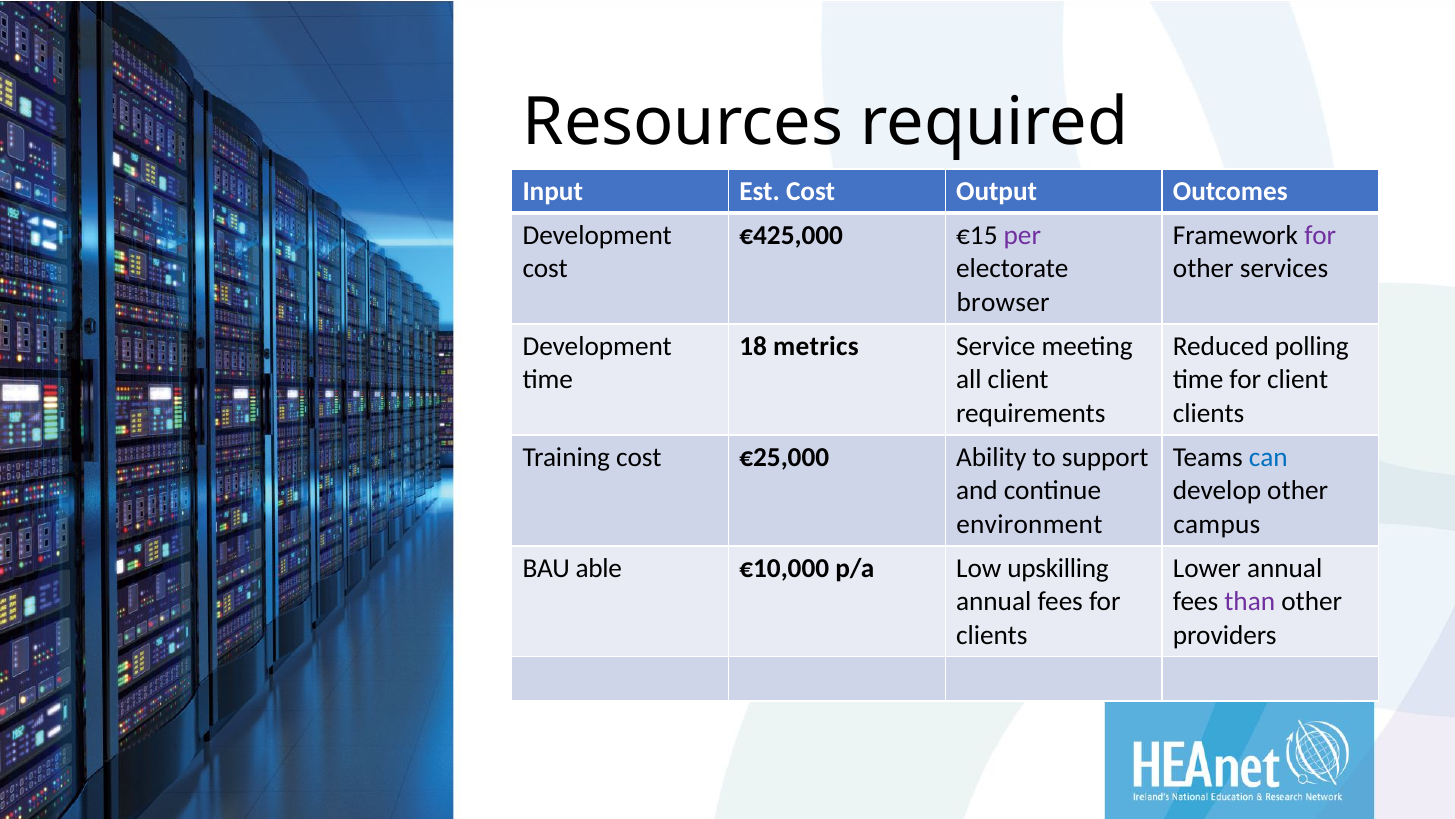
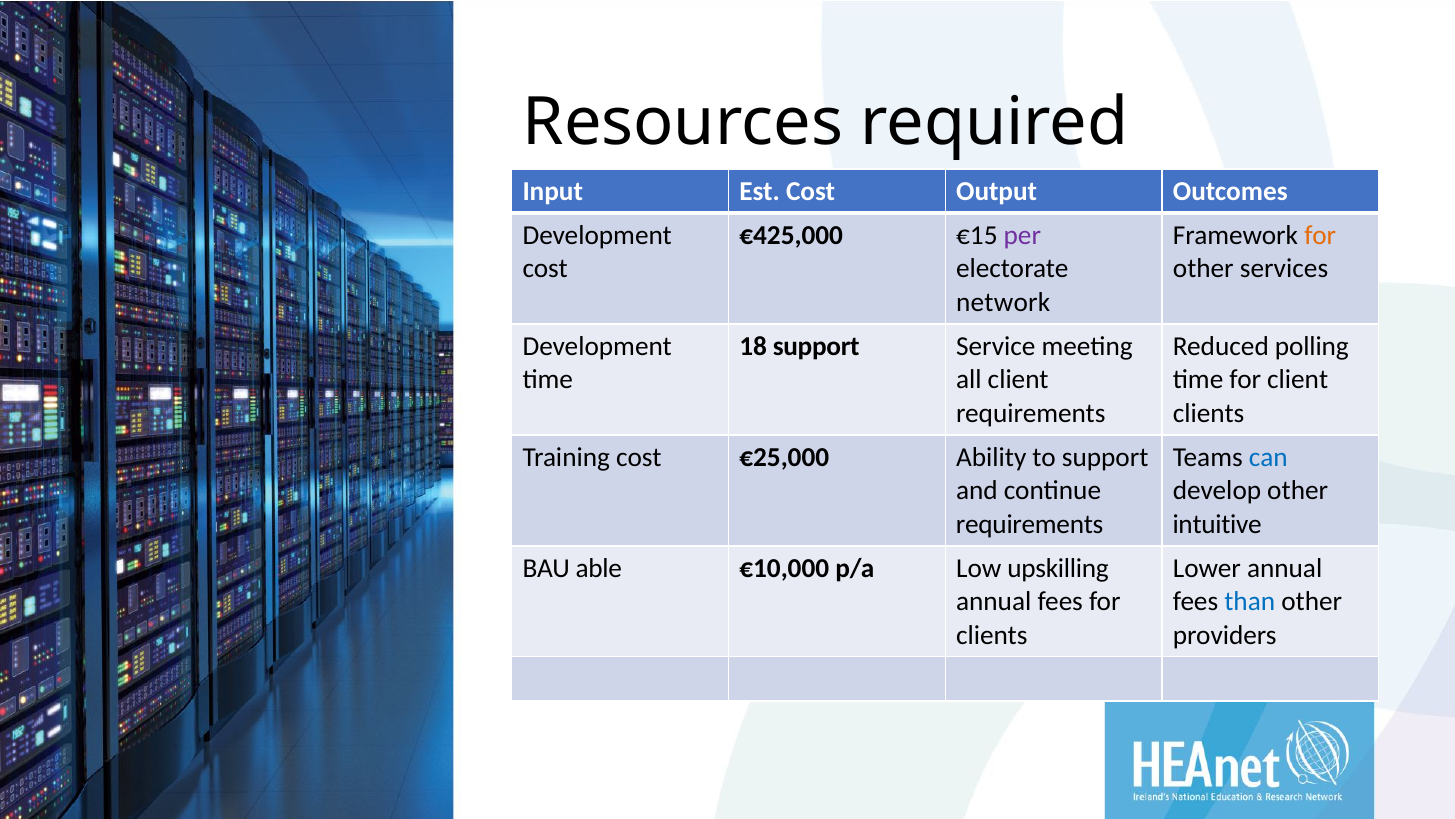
for at (1320, 235) colour: purple -> orange
browser: browser -> network
18 metrics: metrics -> support
environment at (1029, 524): environment -> requirements
campus: campus -> intuitive
than colour: purple -> blue
